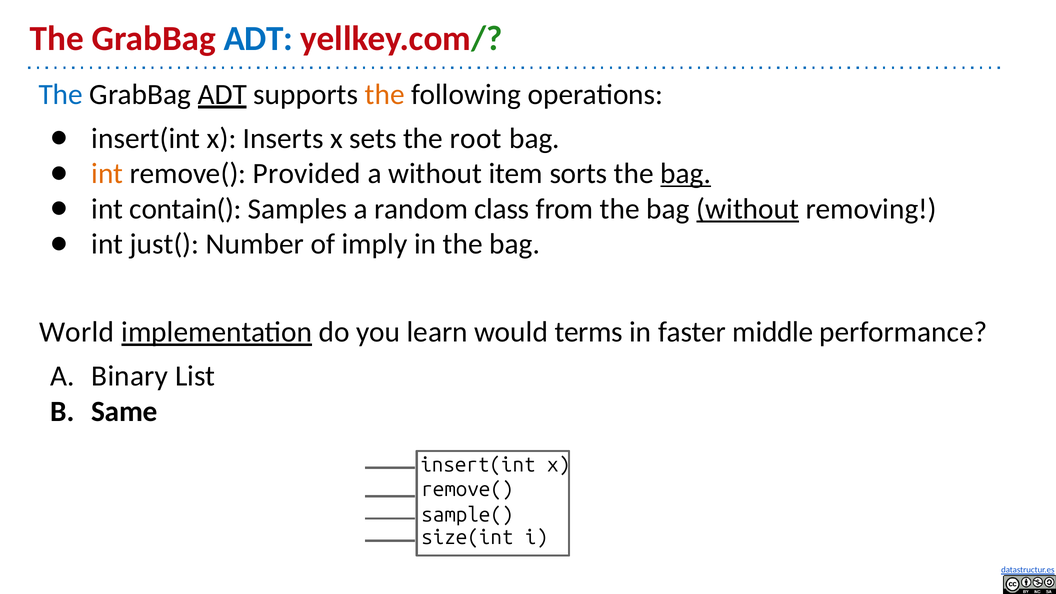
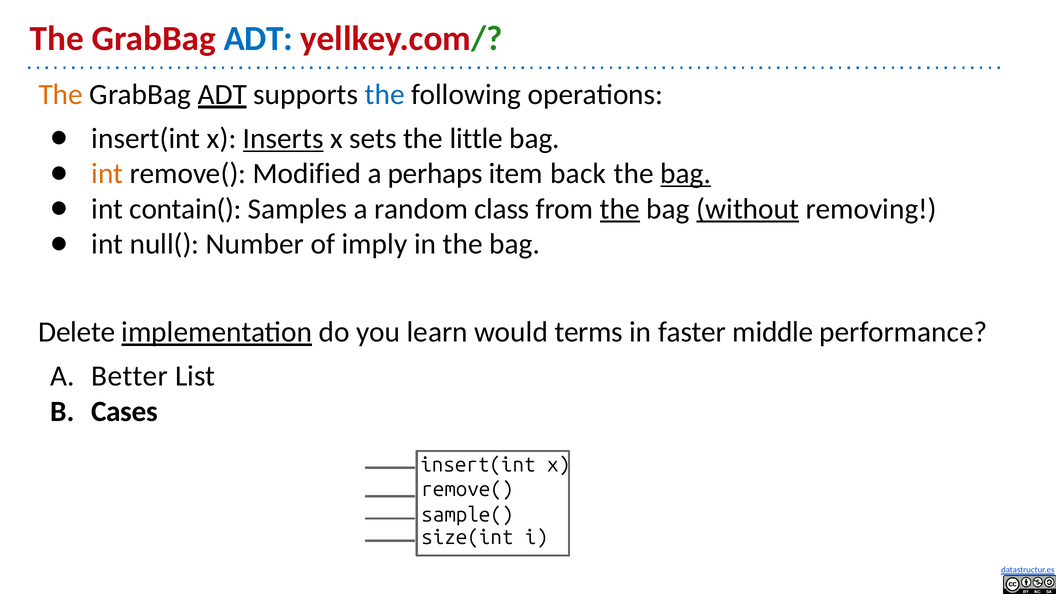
The at (61, 95) colour: blue -> orange
the at (385, 95) colour: orange -> blue
Inserts underline: none -> present
root: root -> little
Provided: Provided -> Modified
a without: without -> perhaps
sorts: sorts -> back
the at (620, 209) underline: none -> present
just(: just( -> null(
World: World -> Delete
Binary: Binary -> Better
Same: Same -> Cases
